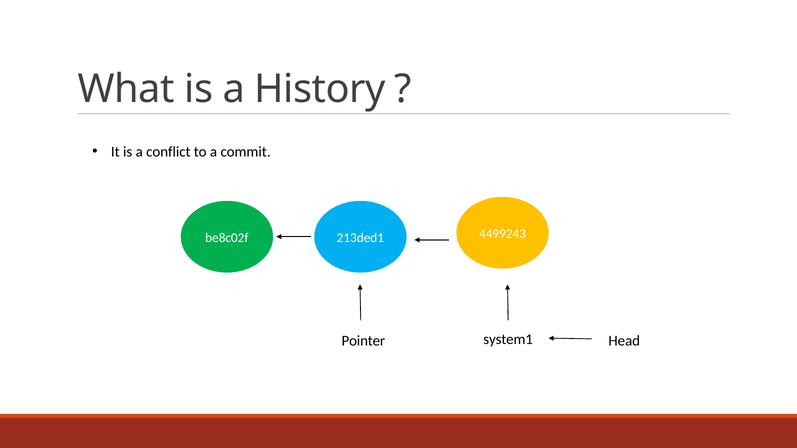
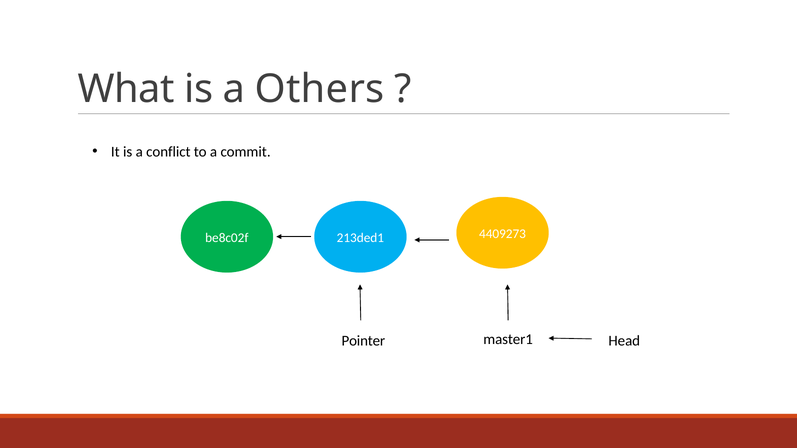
History: History -> Others
4499243: 4499243 -> 4409273
system1: system1 -> master1
